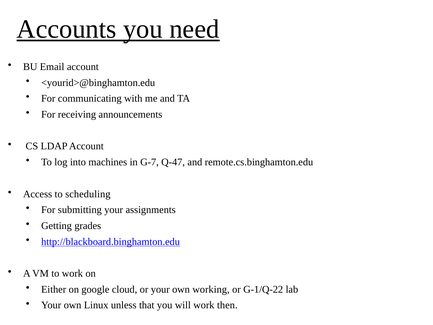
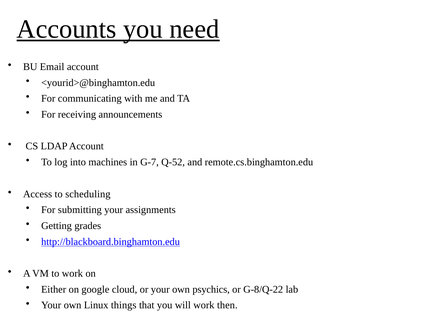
Q-47: Q-47 -> Q-52
working: working -> psychics
G-1/Q-22: G-1/Q-22 -> G-8/Q-22
unless: unless -> things
